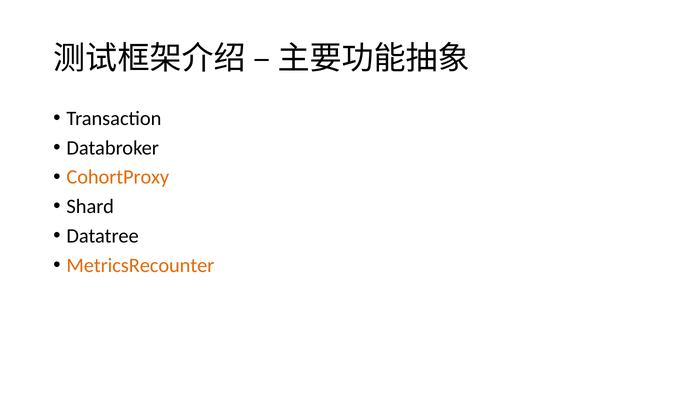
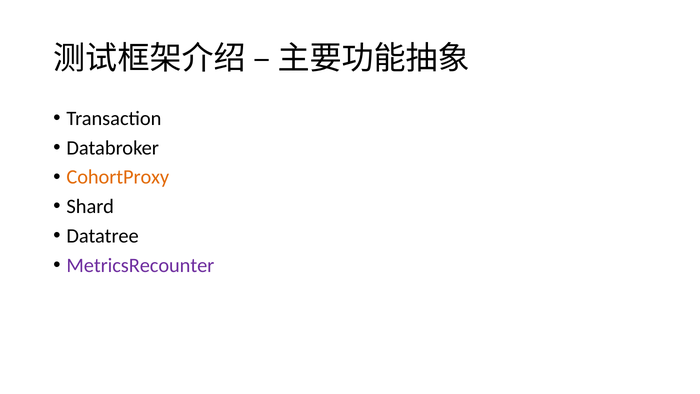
MetricsRecounter colour: orange -> purple
